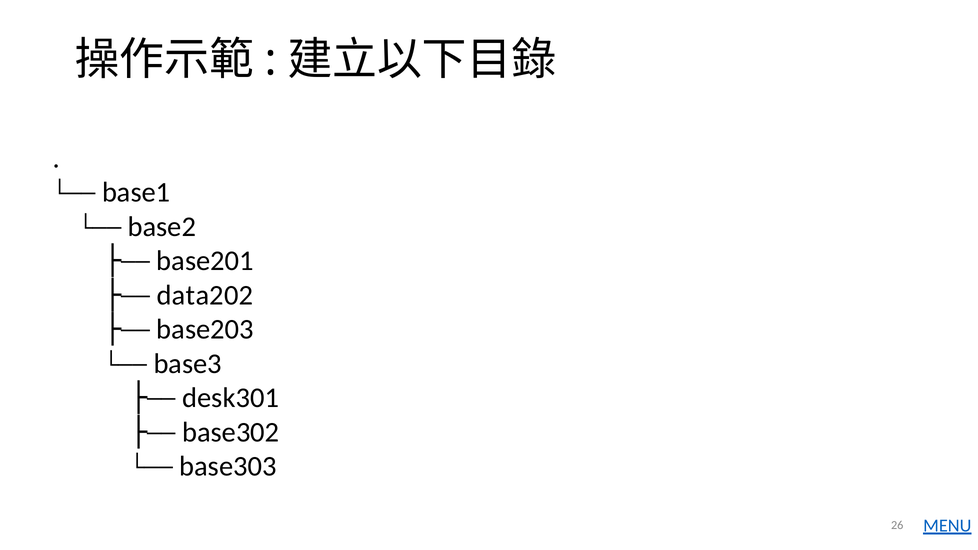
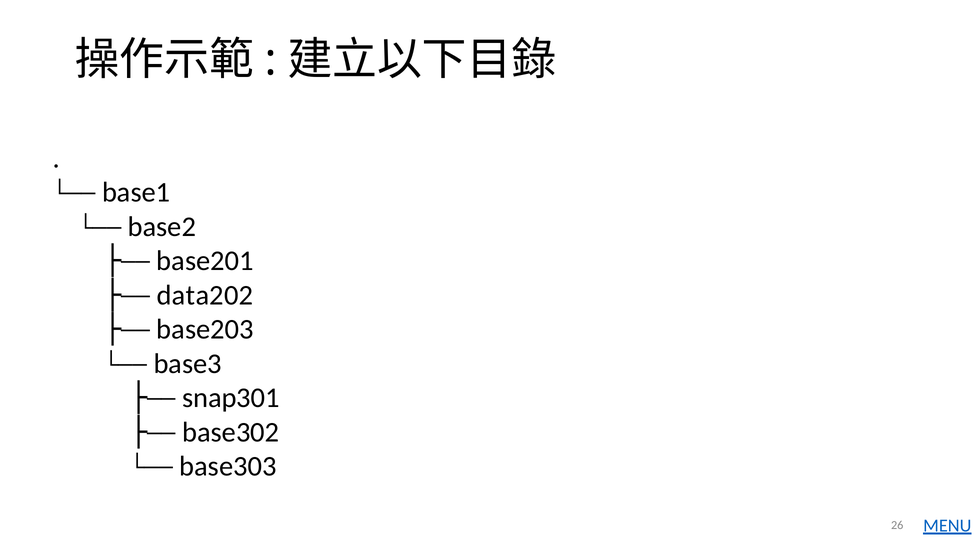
desk301: desk301 -> snap301
